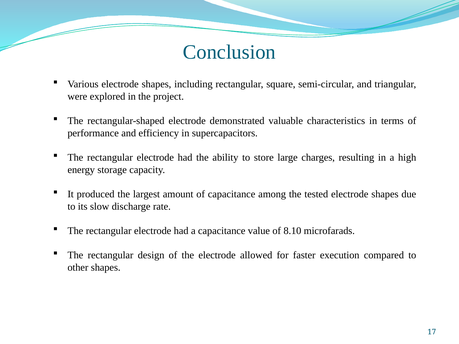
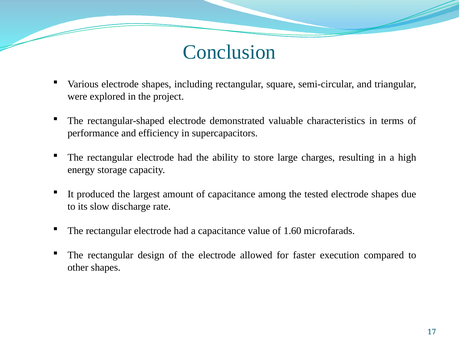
8.10: 8.10 -> 1.60
